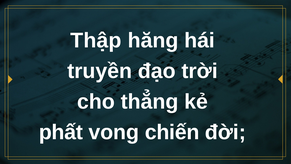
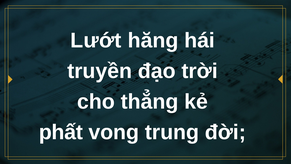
Thập: Thập -> Lướt
chiến: chiến -> trung
